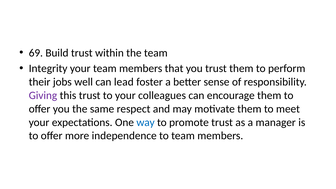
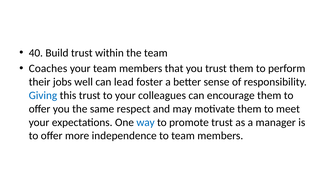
69: 69 -> 40
Integrity: Integrity -> Coaches
Giving colour: purple -> blue
